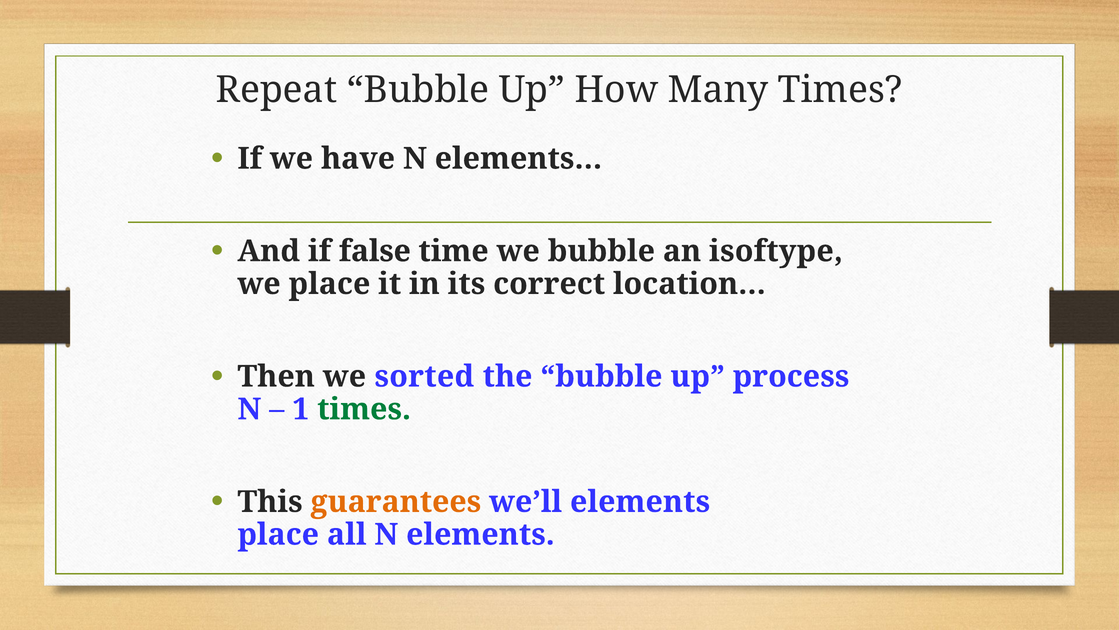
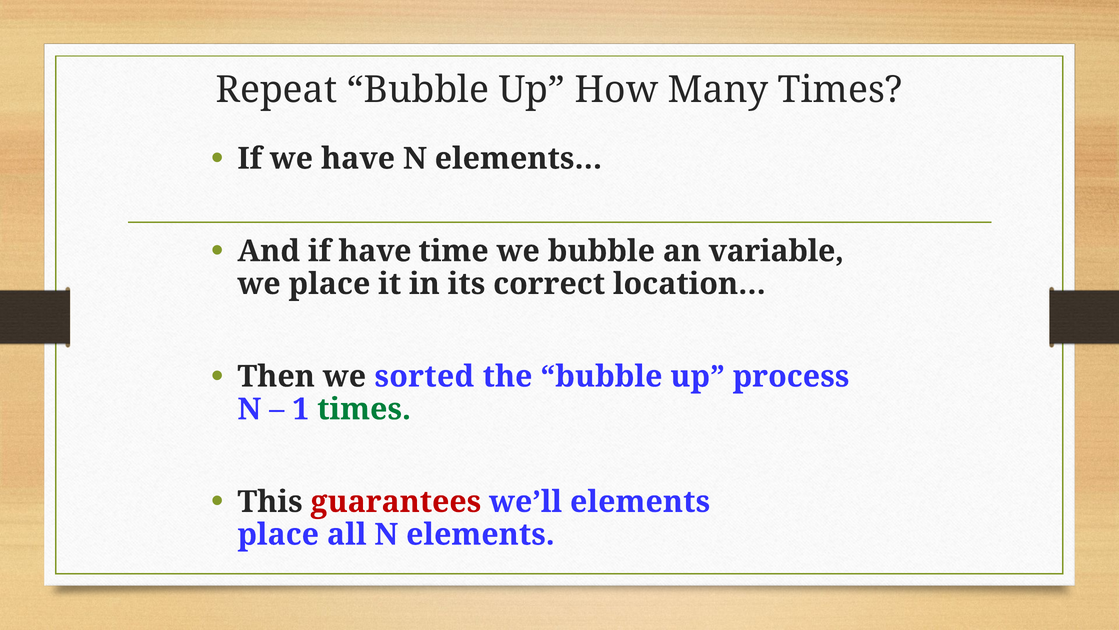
if false: false -> have
isoftype: isoftype -> variable
guarantees colour: orange -> red
